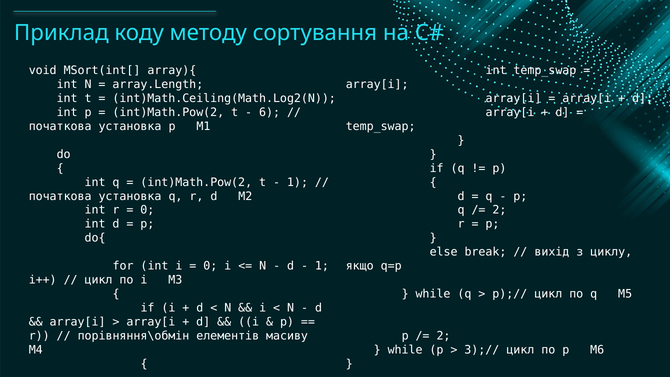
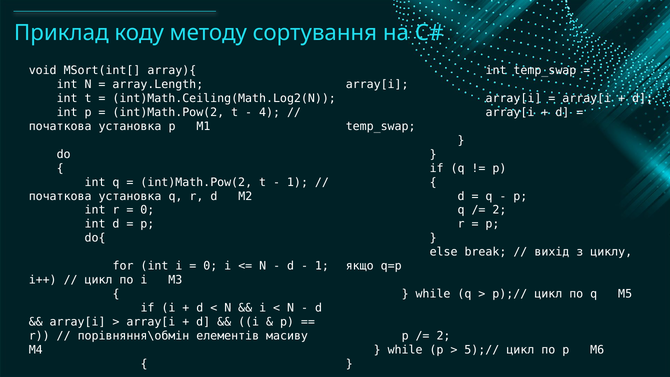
6: 6 -> 4
3);//: 3);// -> 5);//
